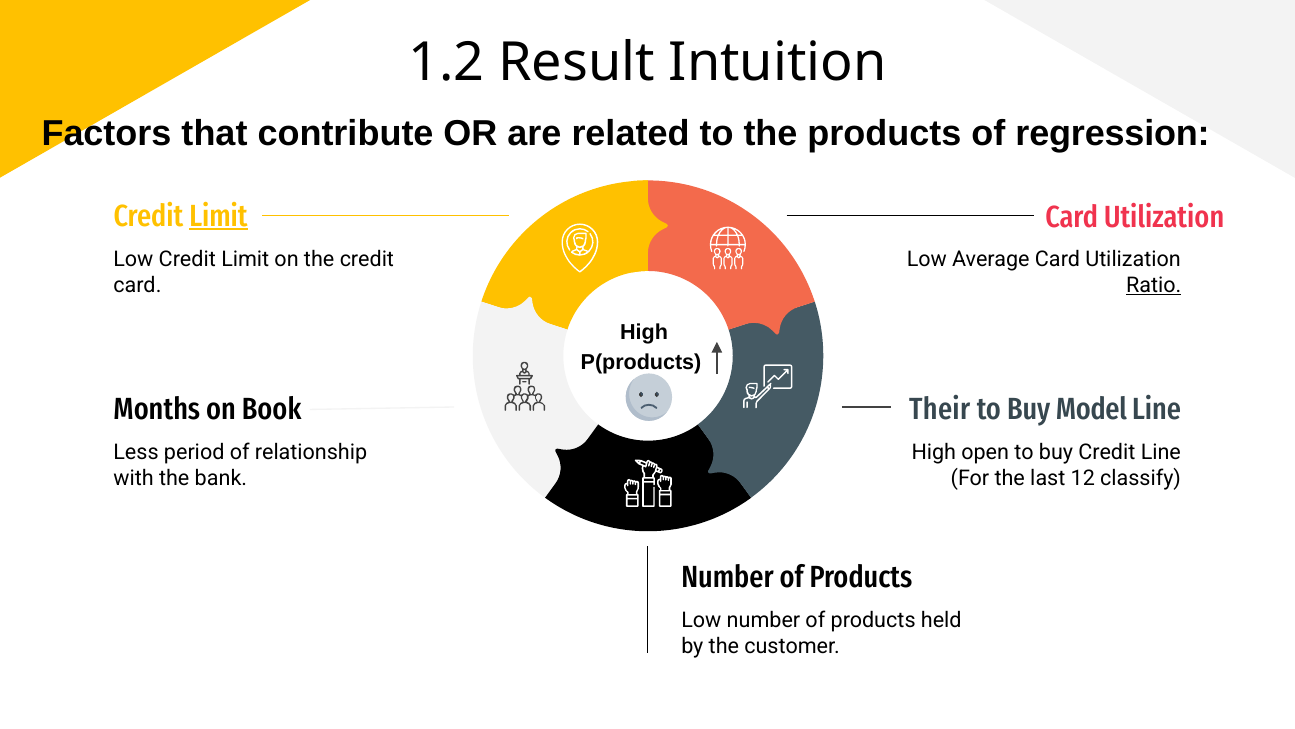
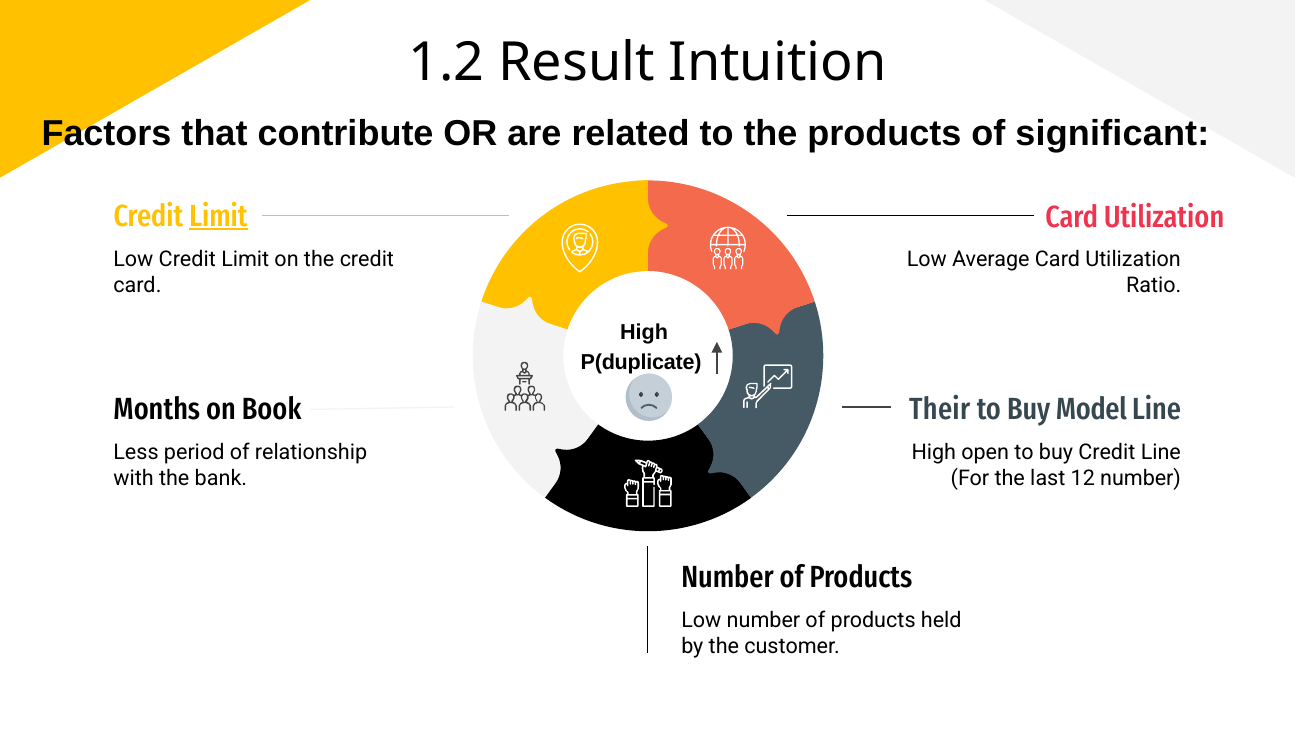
regression: regression -> significant
Ratio underline: present -> none
P(products: P(products -> P(duplicate
12 classify: classify -> number
